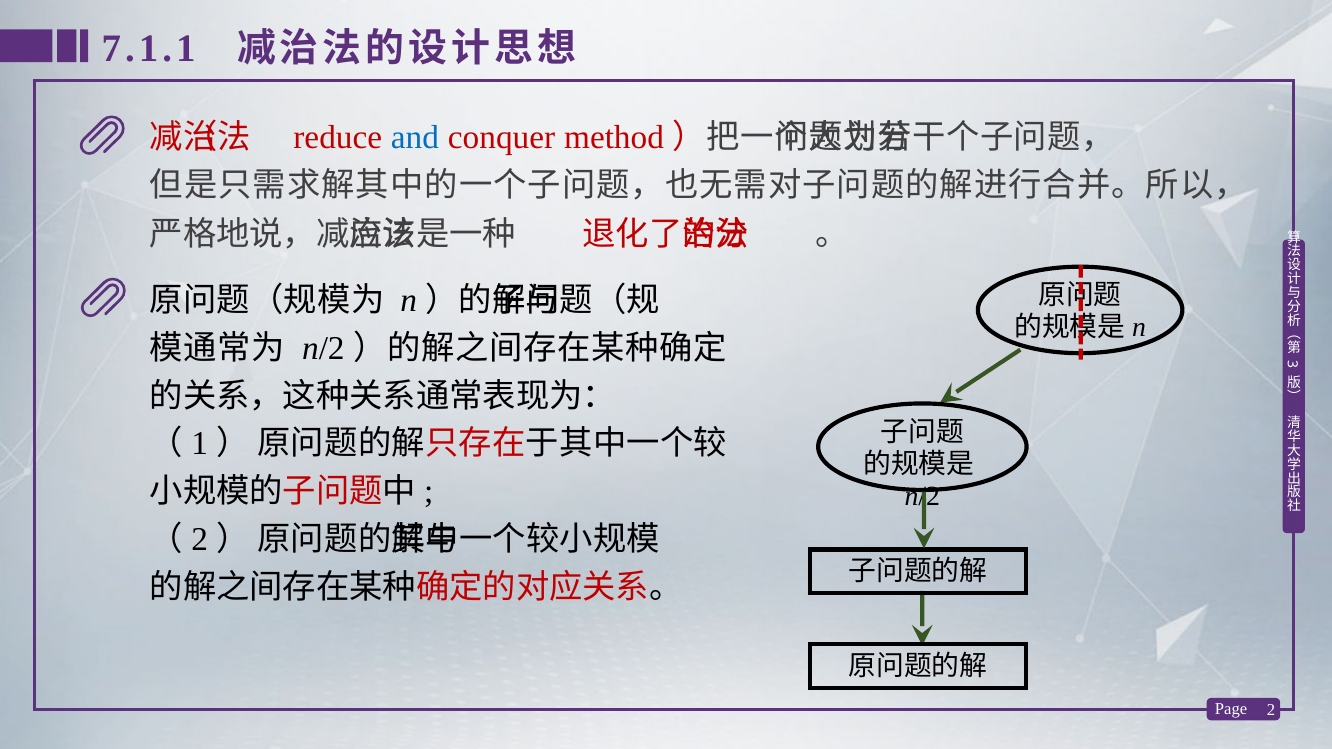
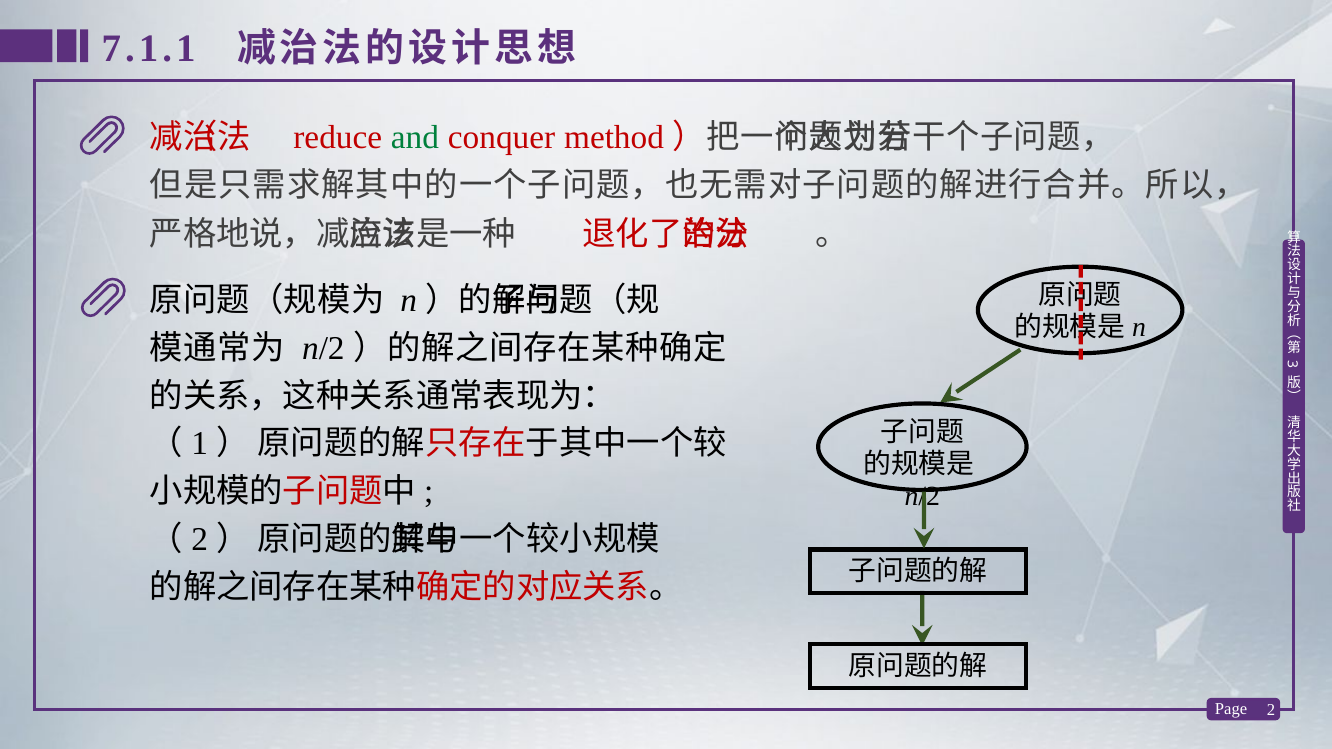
and colour: blue -> green
